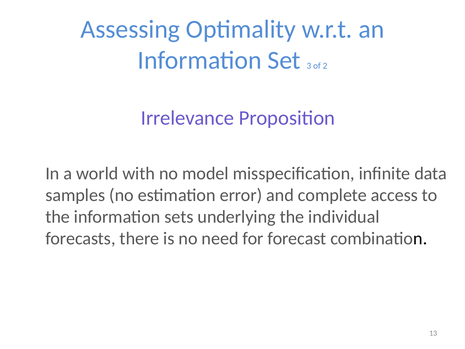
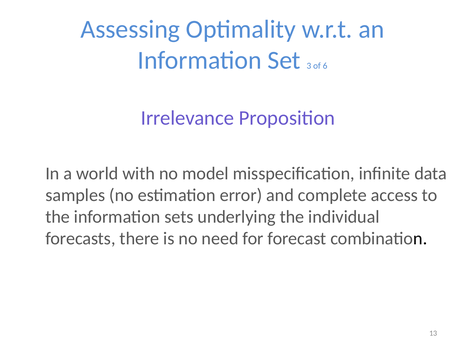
2: 2 -> 6
